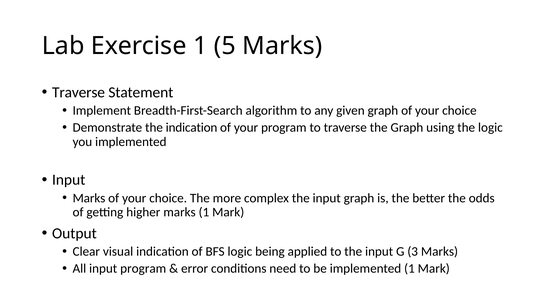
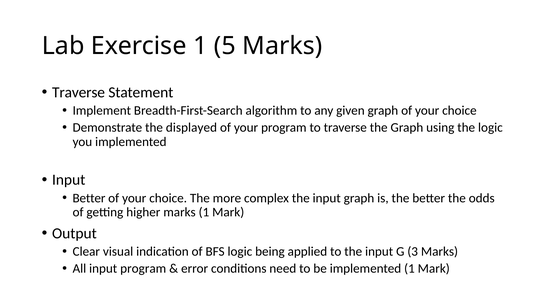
the indication: indication -> displayed
Marks at (89, 198): Marks -> Better
